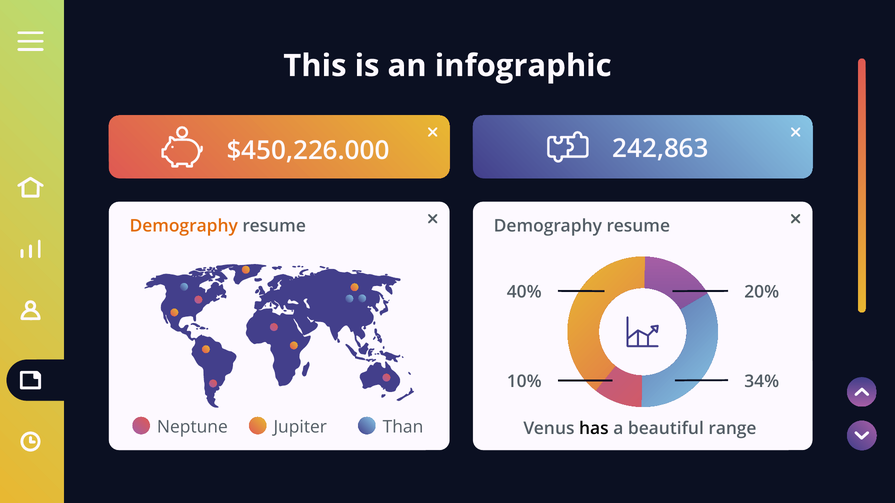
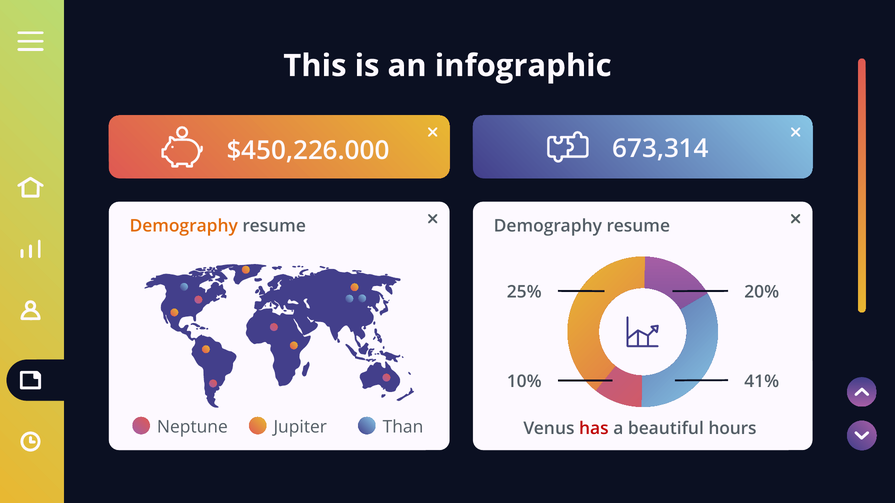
242,863: 242,863 -> 673,314
40%: 40% -> 25%
34%: 34% -> 41%
has colour: black -> red
range: range -> hours
